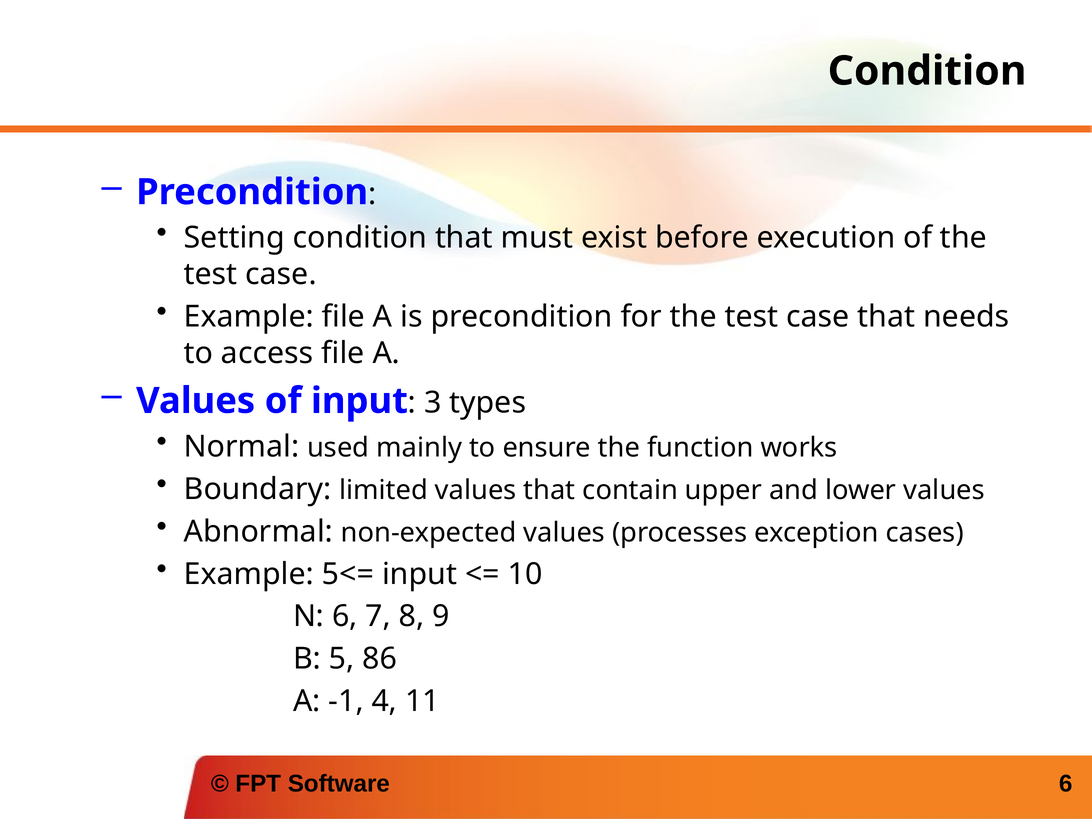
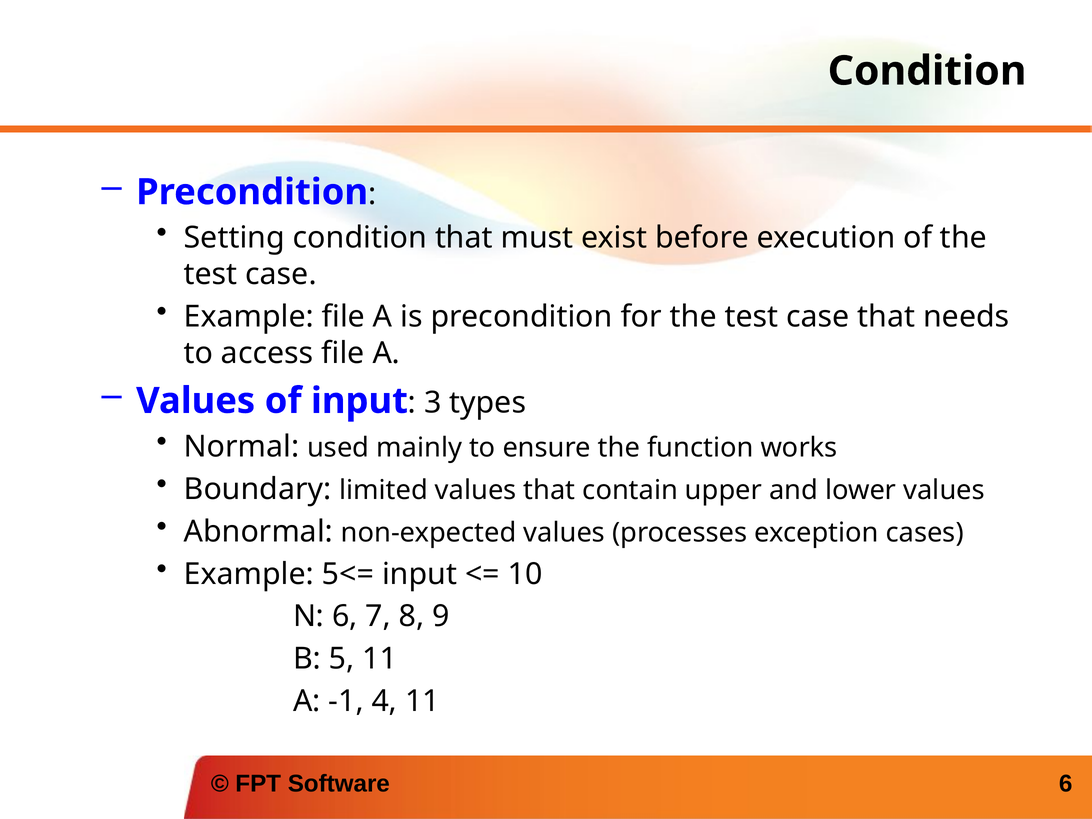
5 86: 86 -> 11
